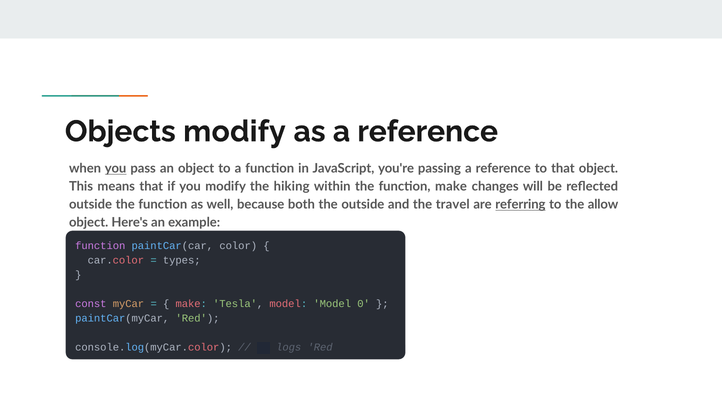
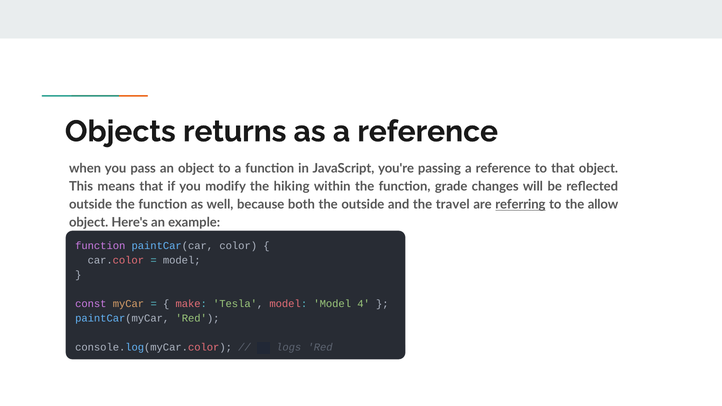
Objects modify: modify -> returns
you at (116, 169) underline: present -> none
function make: make -> grade
types at (182, 261): types -> model
0: 0 -> 4
